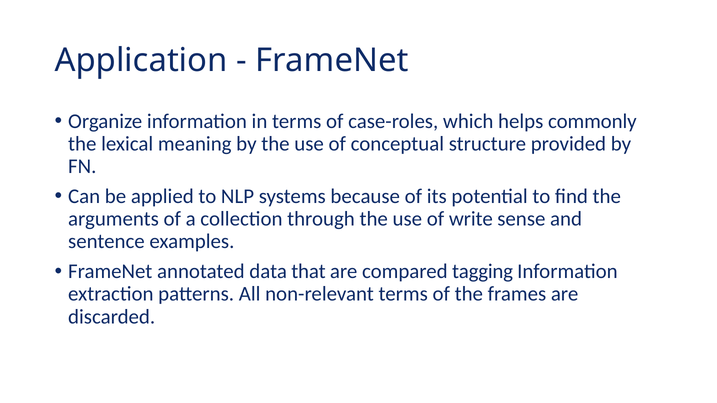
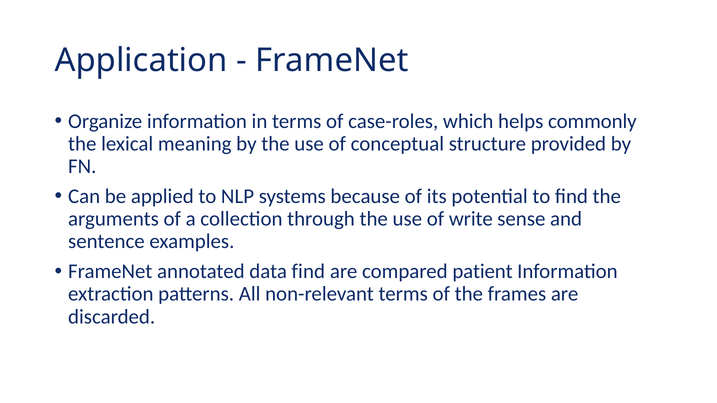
data that: that -> find
tagging: tagging -> patient
